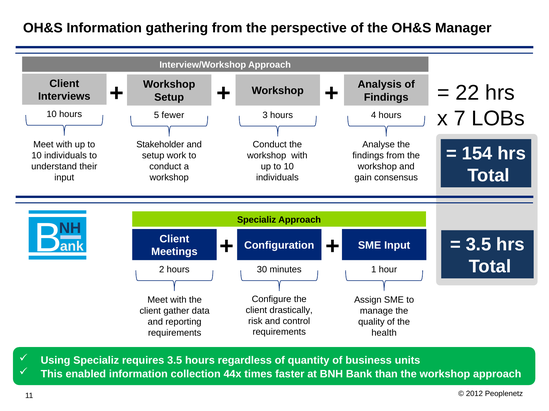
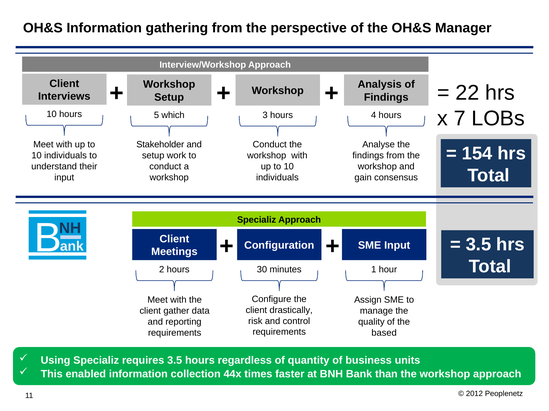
fewer: fewer -> which
health: health -> based
